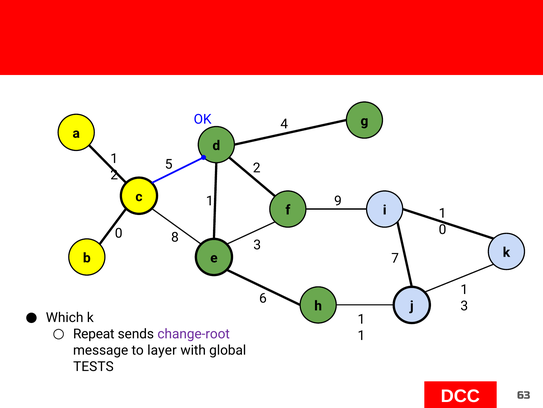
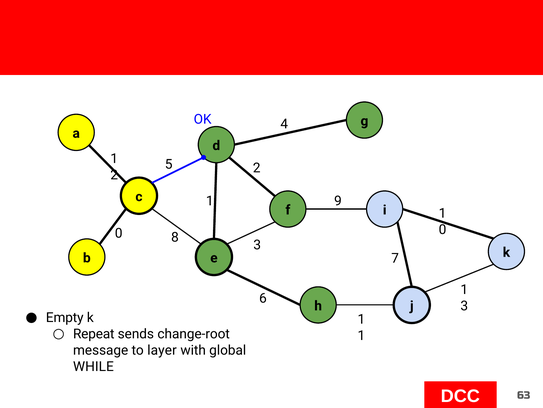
Which: Which -> Empty
change-root colour: purple -> black
TESTS: TESTS -> WHILE
